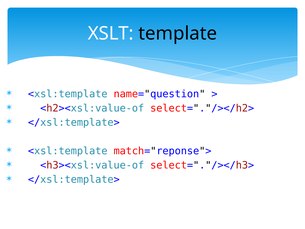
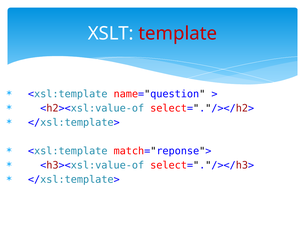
template colour: black -> red
